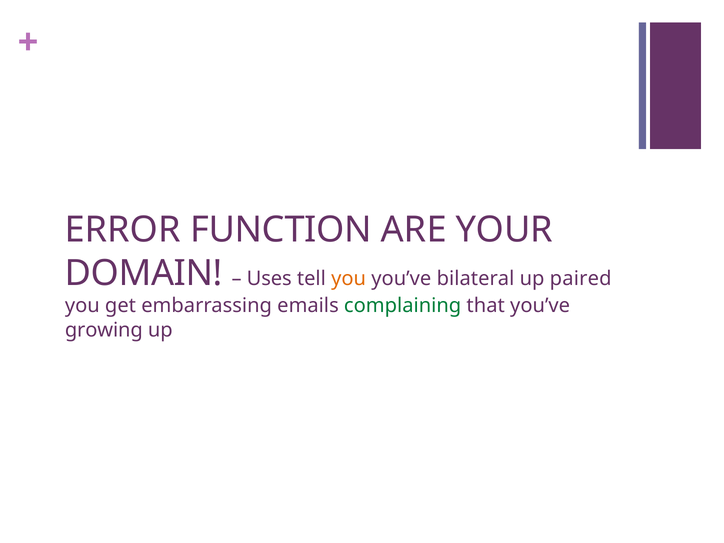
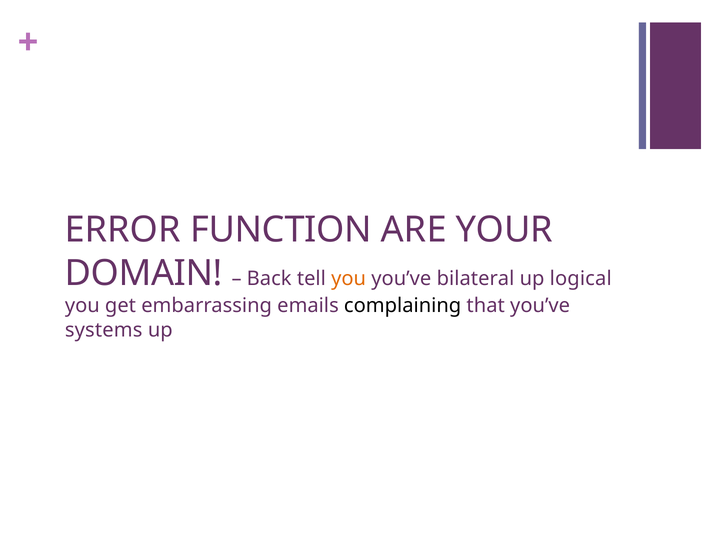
Uses: Uses -> Back
paired: paired -> logical
complaining colour: green -> black
growing: growing -> systems
